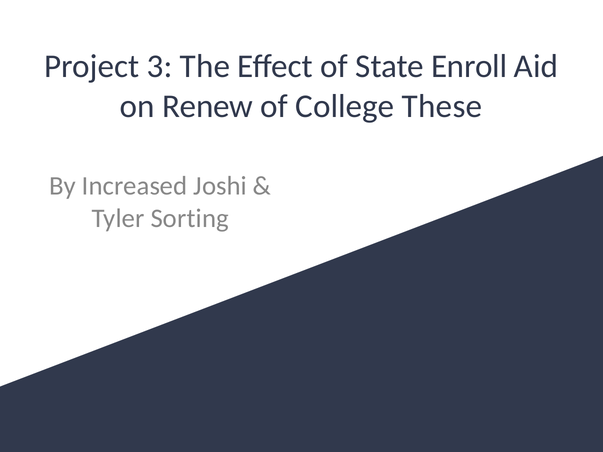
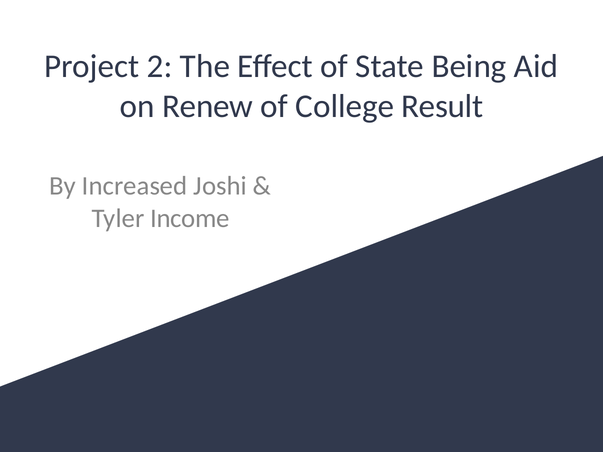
3: 3 -> 2
Enroll: Enroll -> Being
These: These -> Result
Sorting: Sorting -> Income
